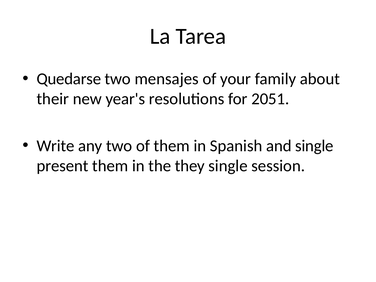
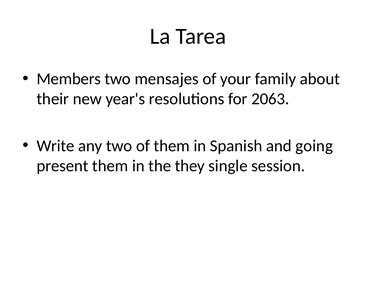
Quedarse: Quedarse -> Members
2051: 2051 -> 2063
and single: single -> going
